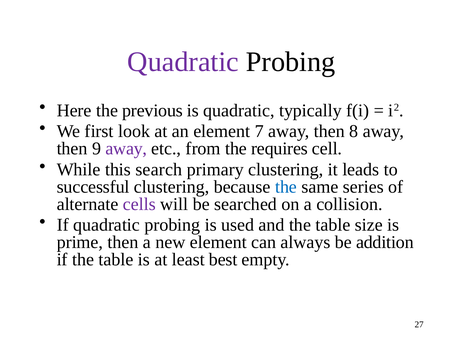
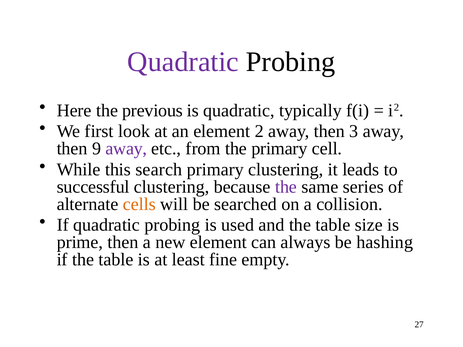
7: 7 -> 2
8: 8 -> 3
the requires: requires -> primary
the at (286, 187) colour: blue -> purple
cells colour: purple -> orange
addition: addition -> hashing
best: best -> fine
